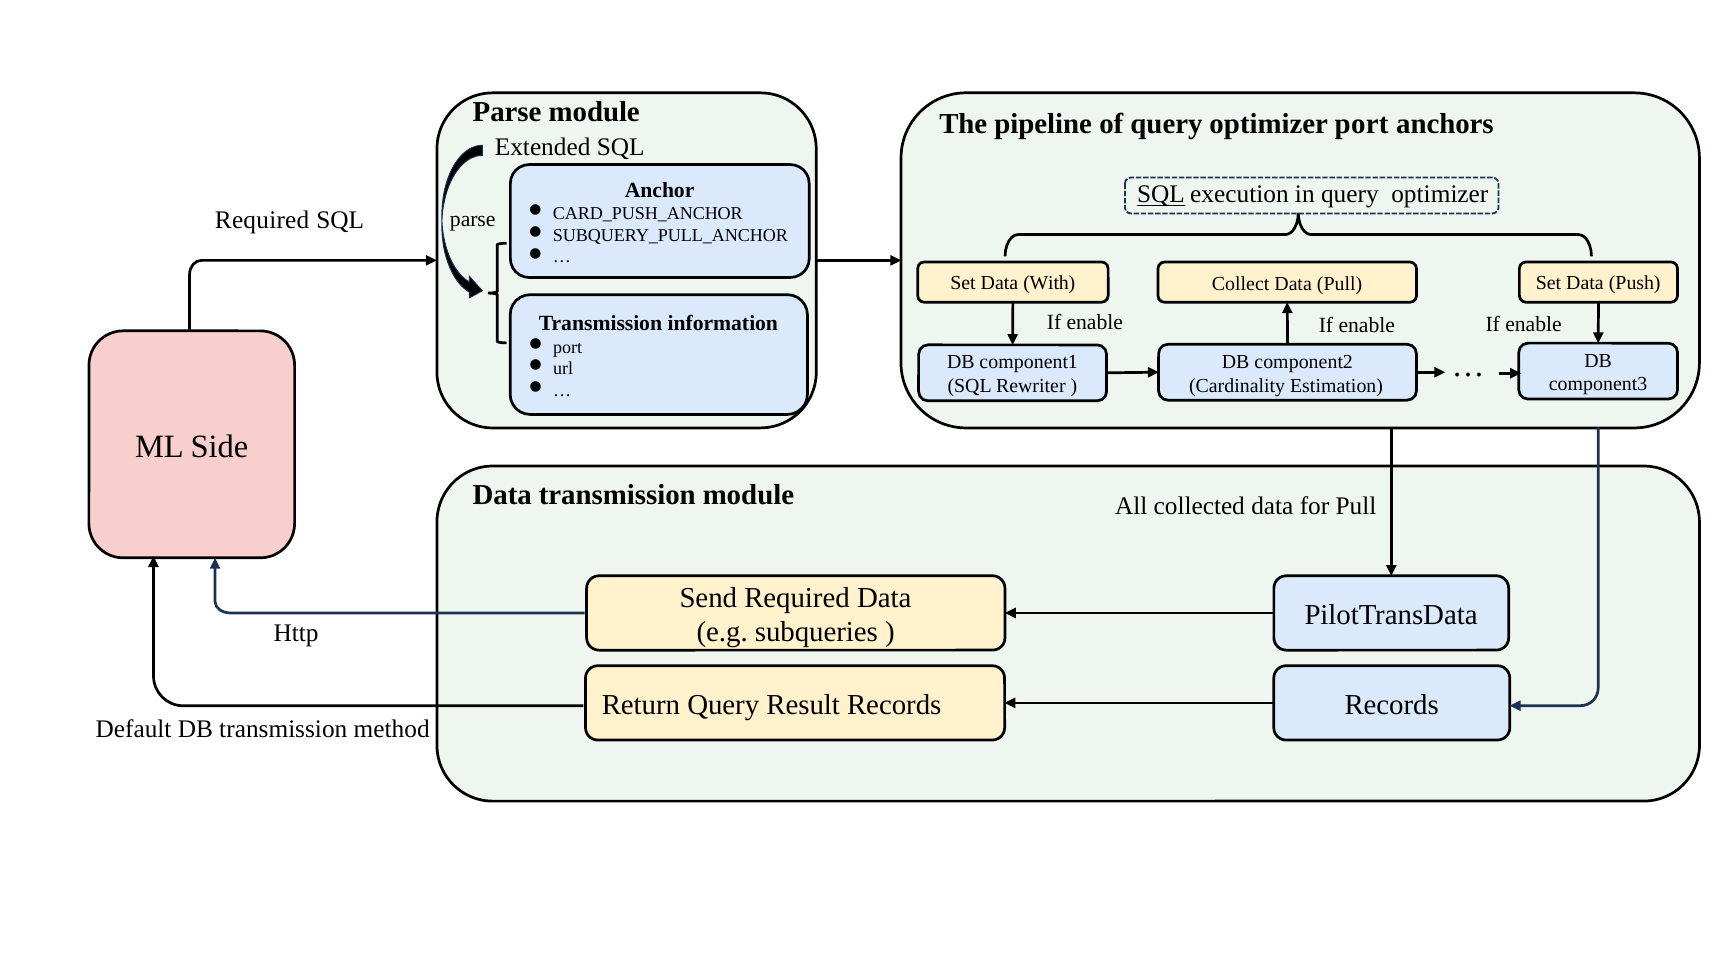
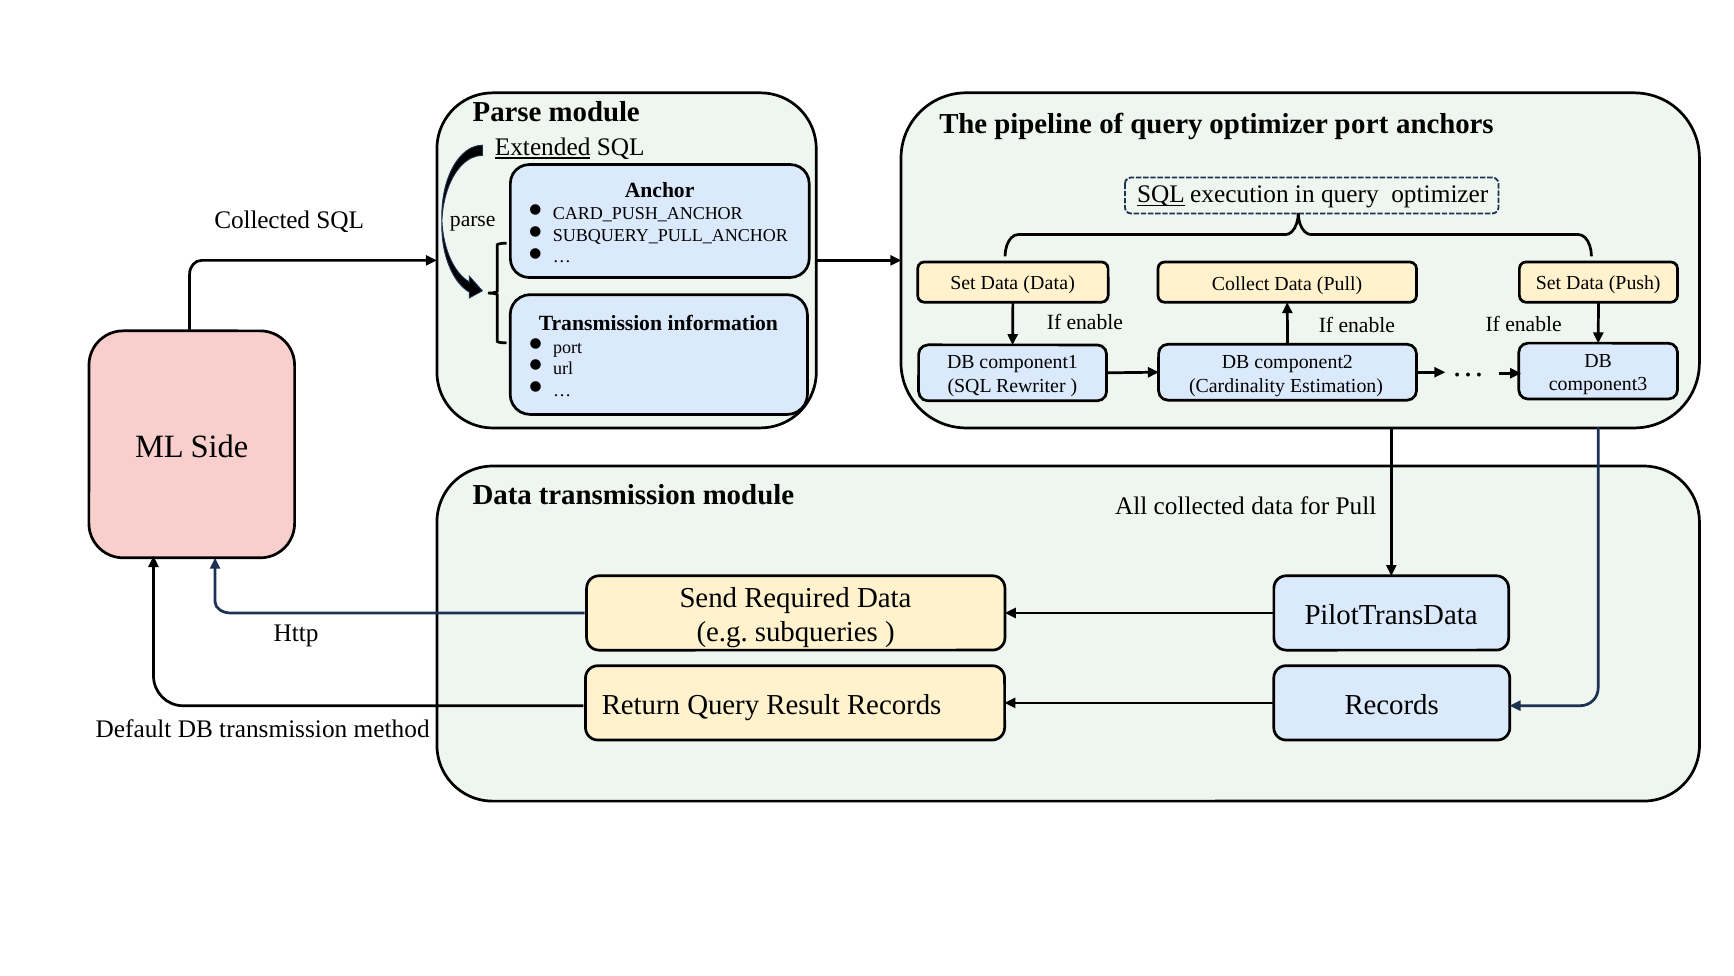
Extended underline: none -> present
Required at (262, 220): Required -> Collected
Data With: With -> Data
